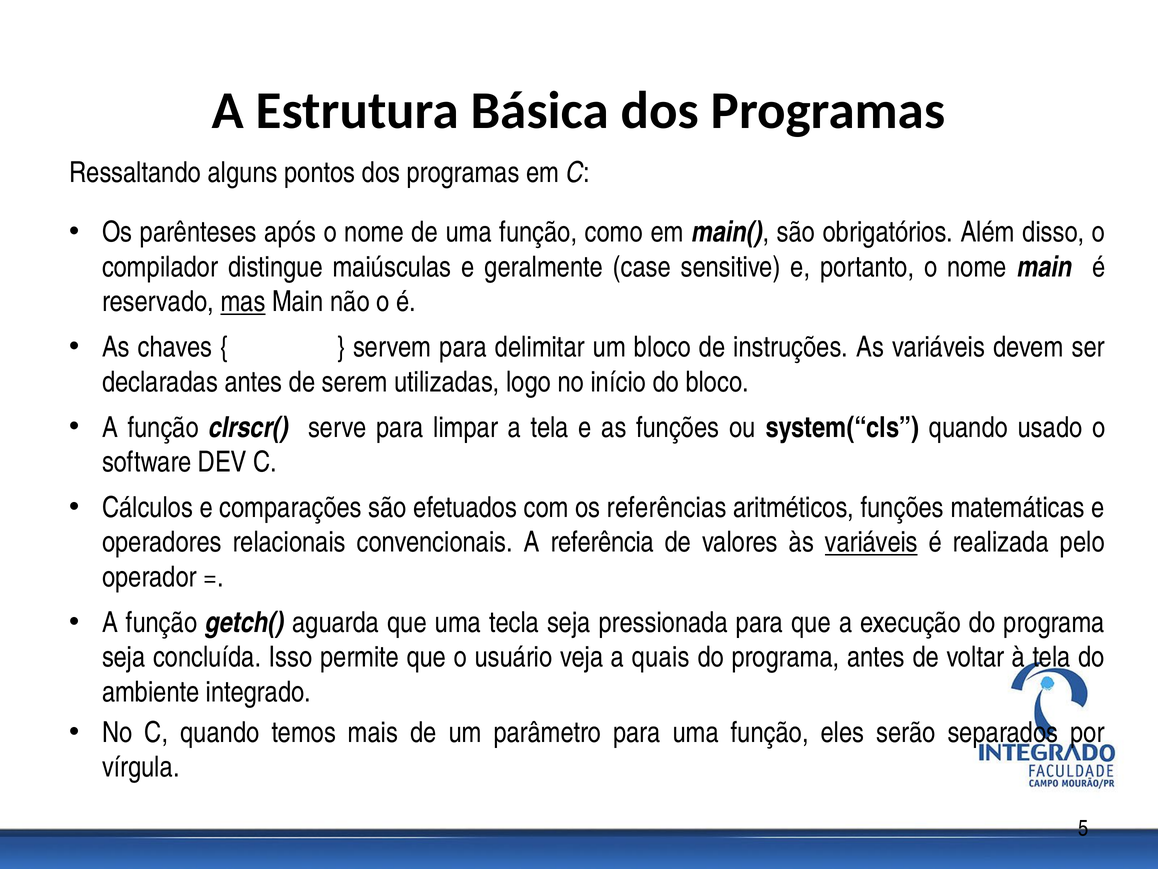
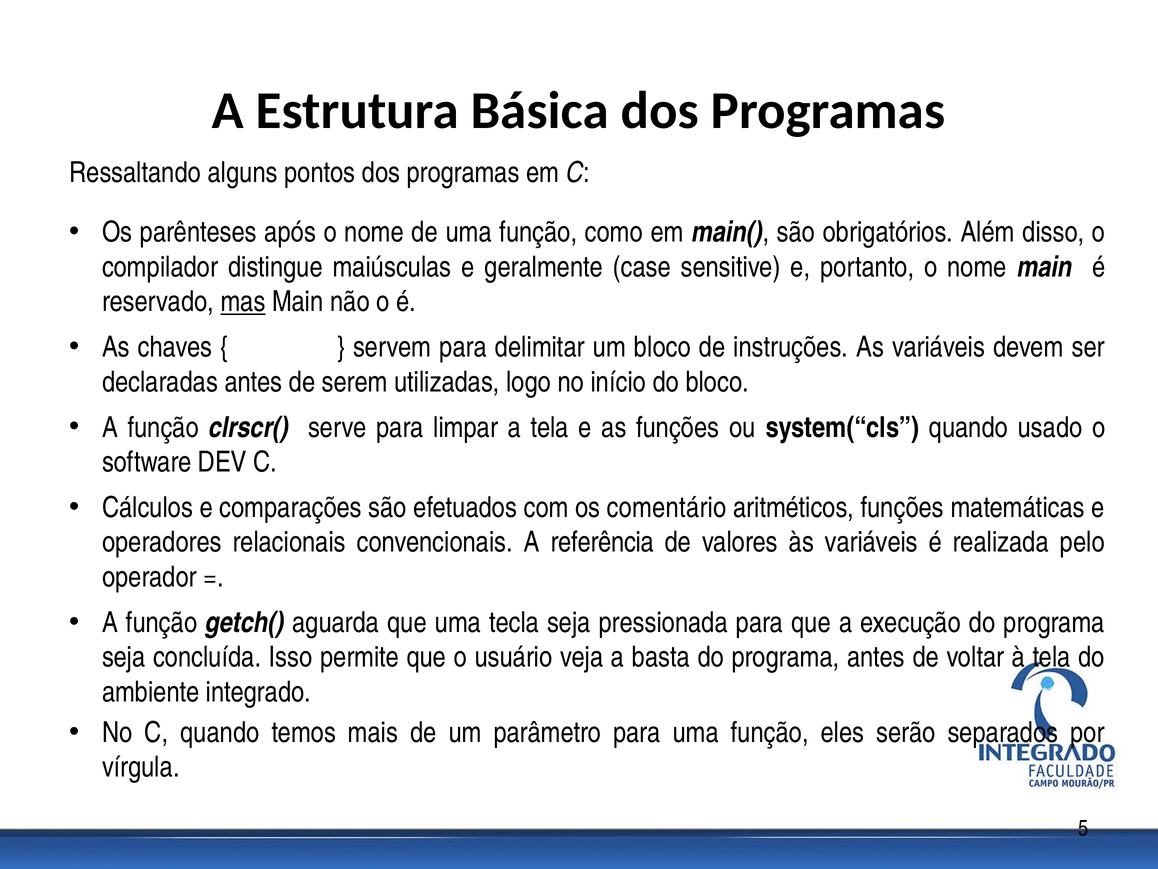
referências: referências -> comentário
variáveis at (871, 542) underline: present -> none
quais: quais -> basta
